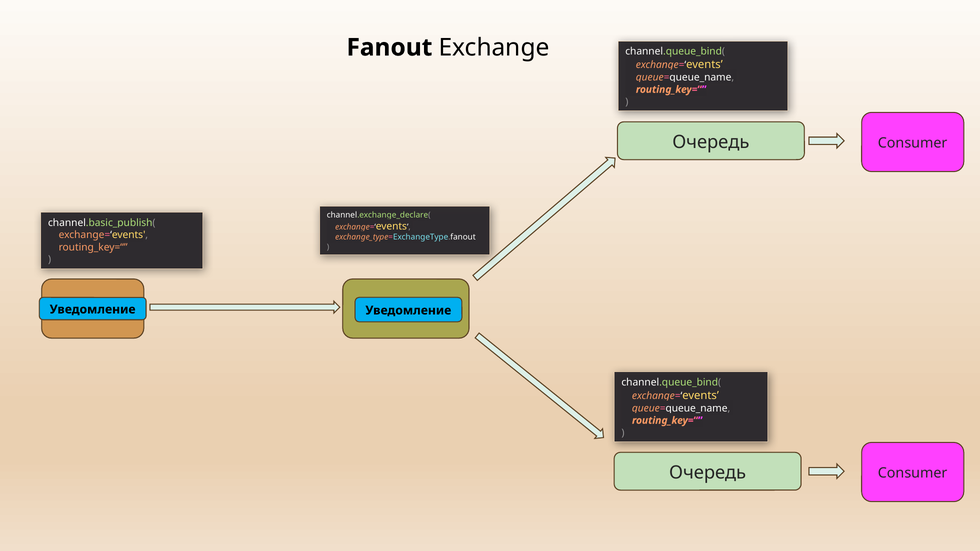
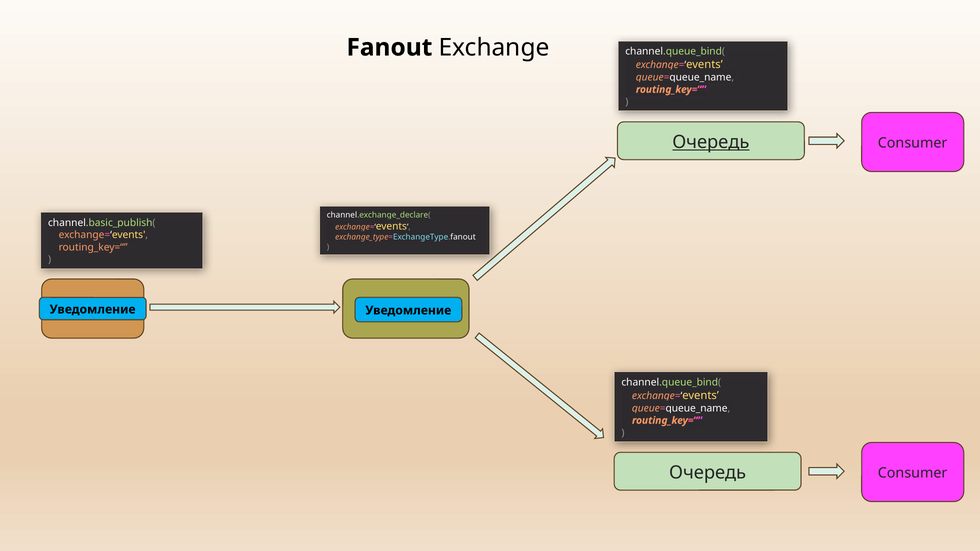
Очередь at (711, 142) underline: none -> present
